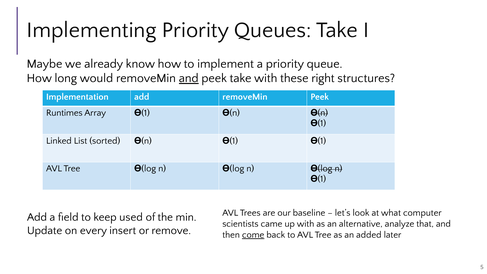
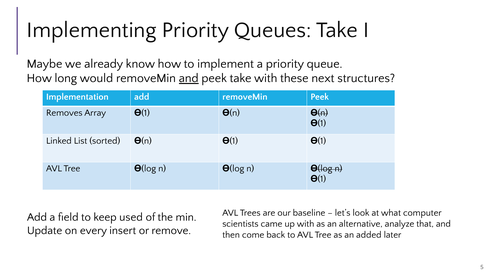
right: right -> next
Runtimes: Runtimes -> Removes
come underline: present -> none
